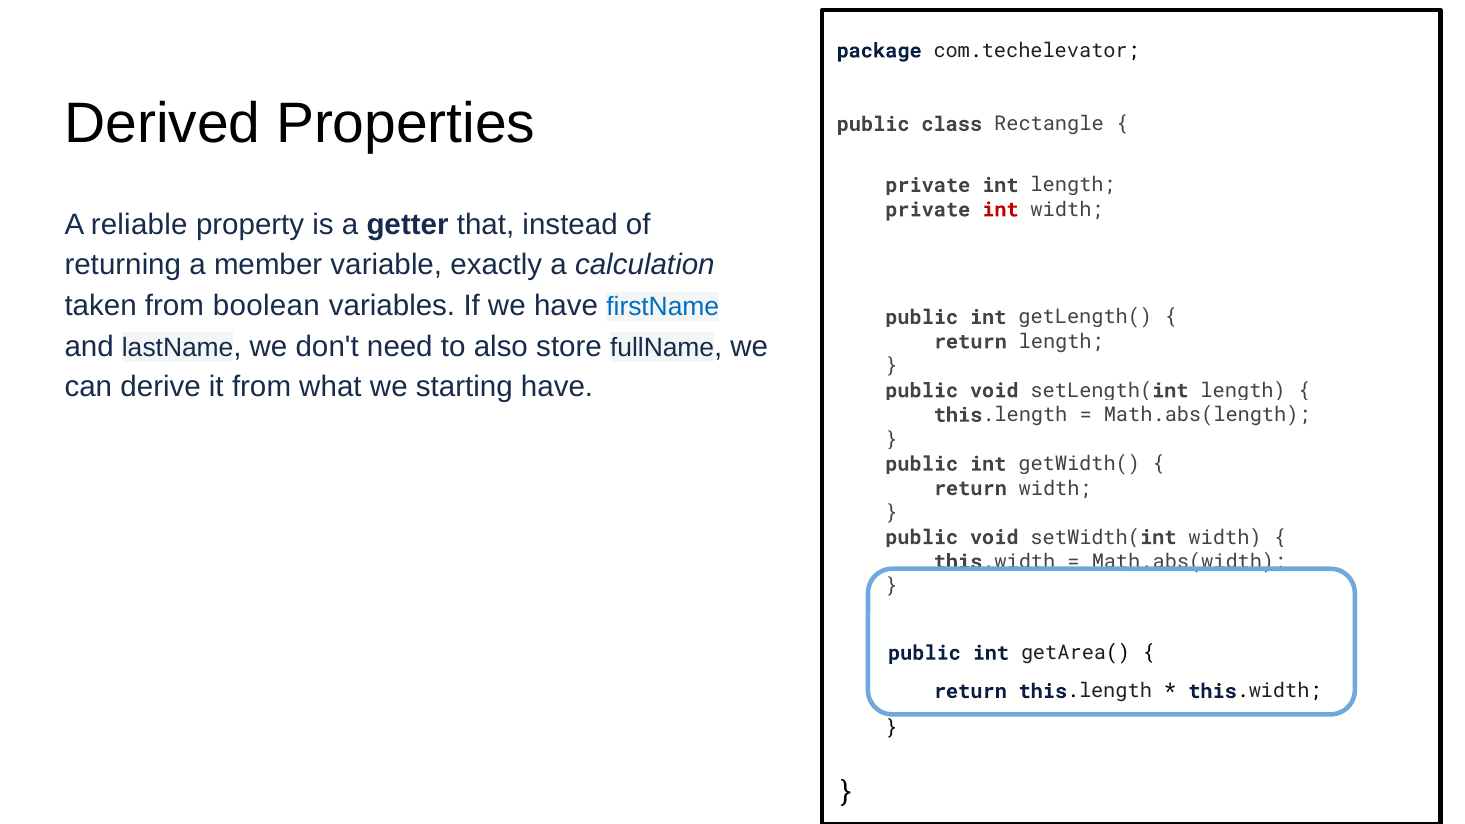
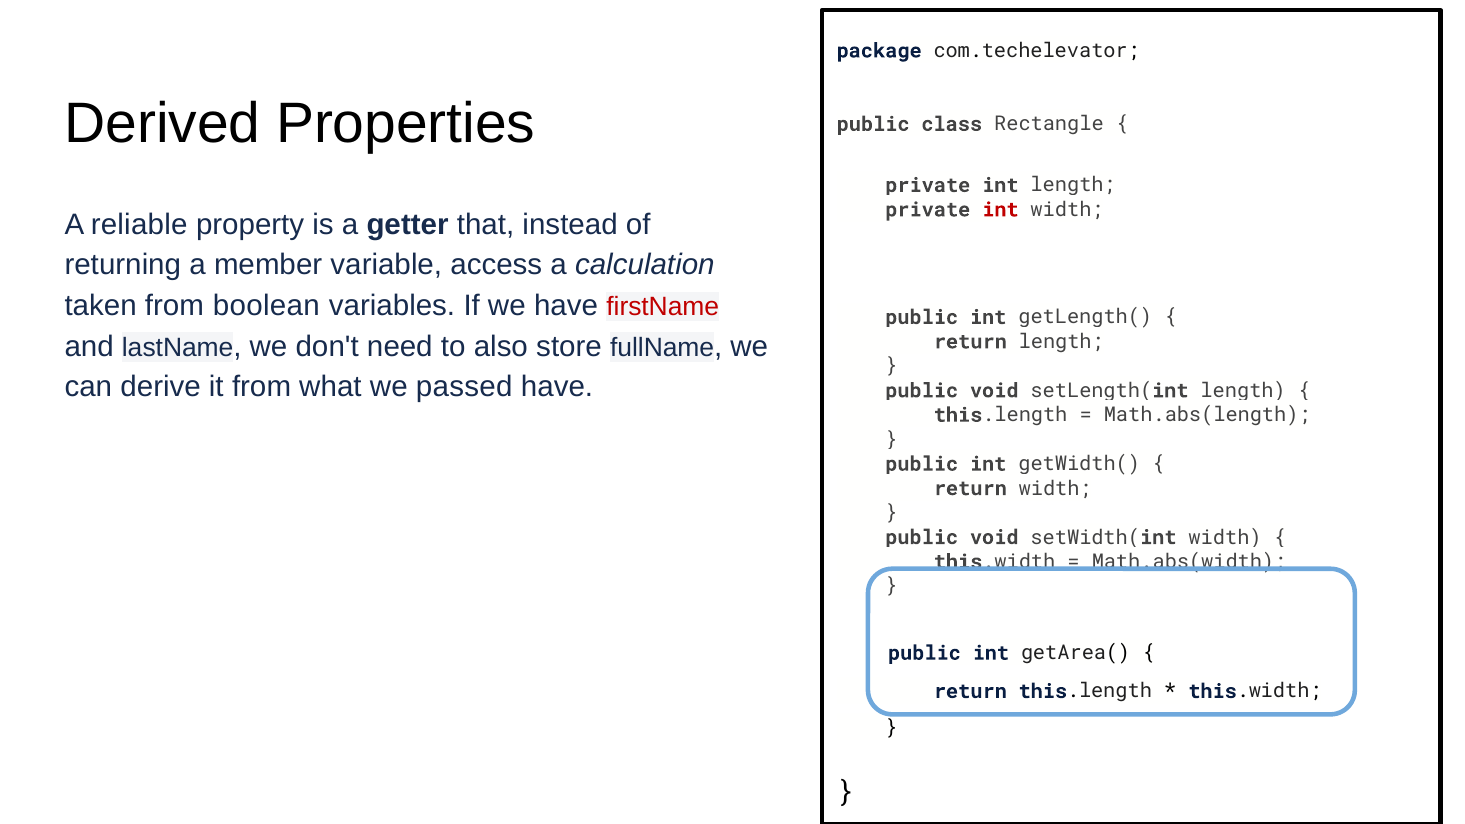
exactly: exactly -> access
firstName colour: blue -> red
starting: starting -> passed
